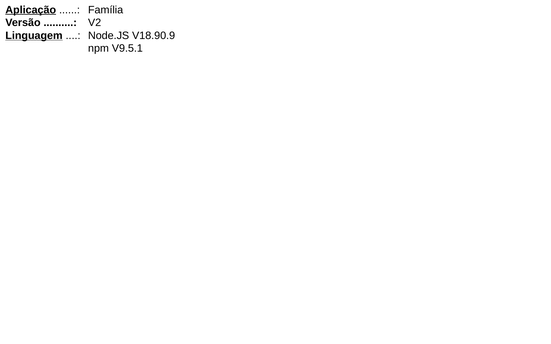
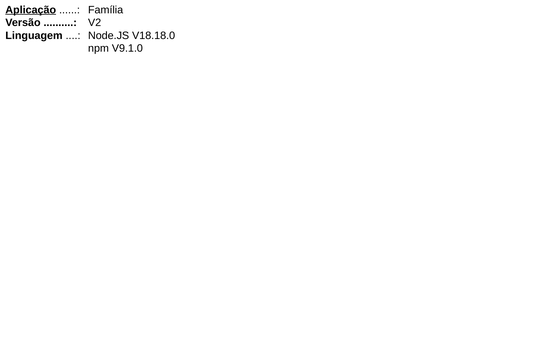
Linguagem underline: present -> none
V18.90.9: V18.90.9 -> V18.18.0
V9.5.1: V9.5.1 -> V9.1.0
